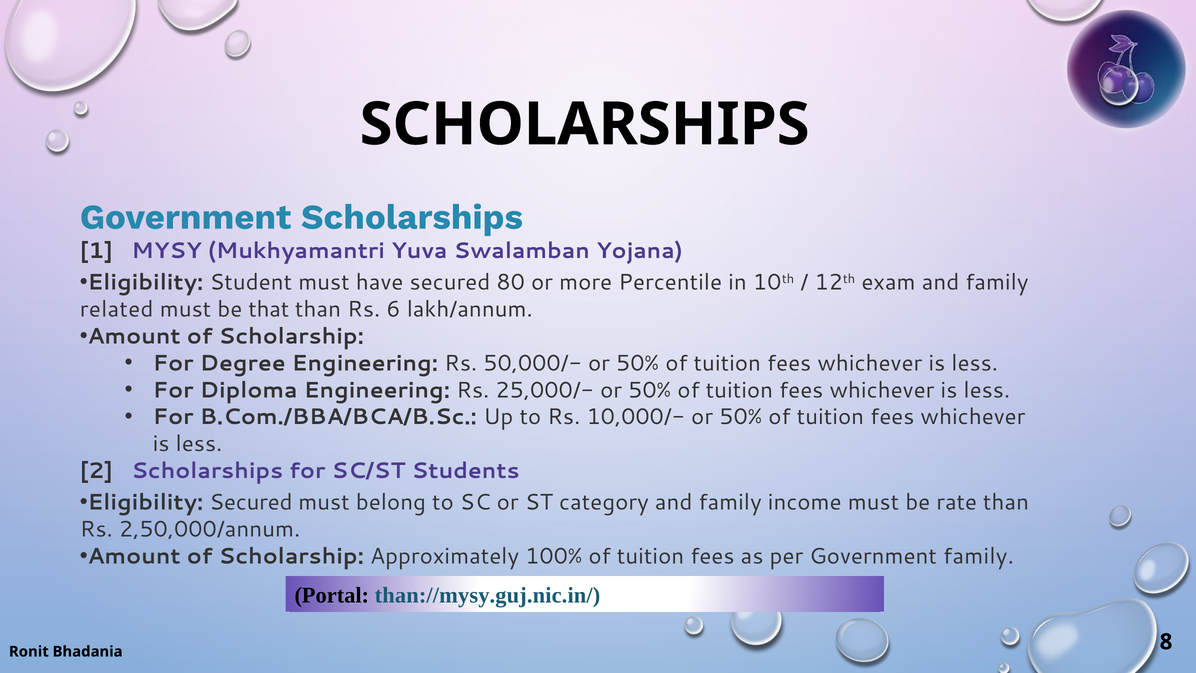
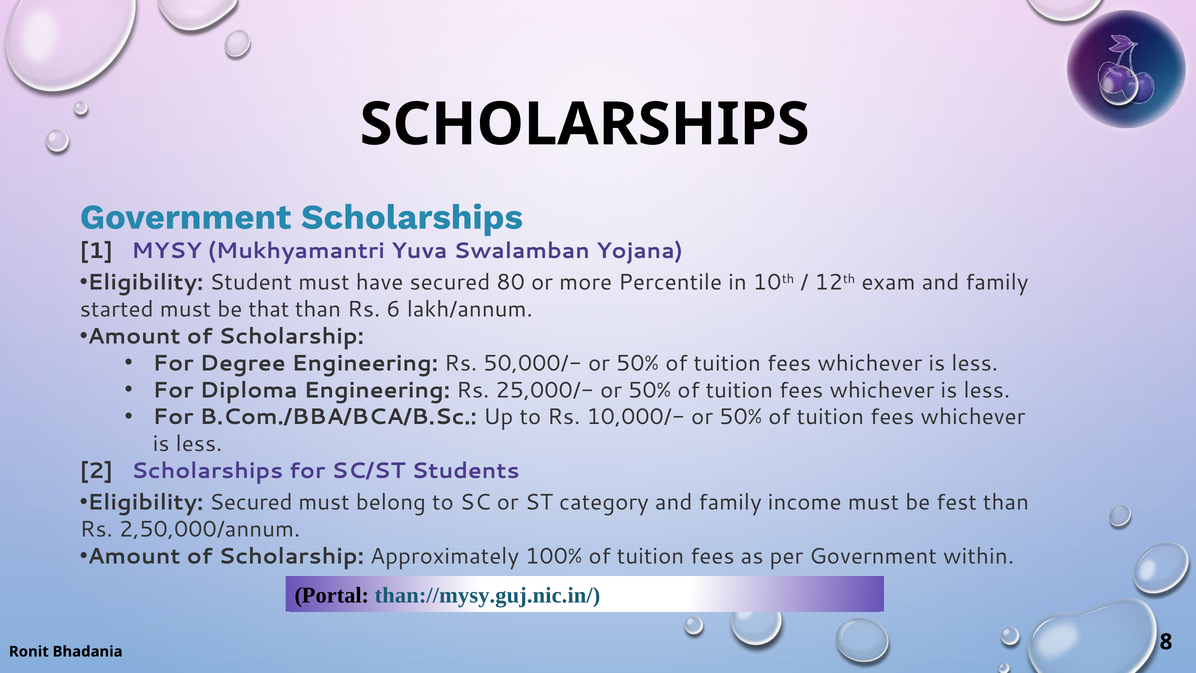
related: related -> started
rate: rate -> fest
family at (979, 556): family -> within
